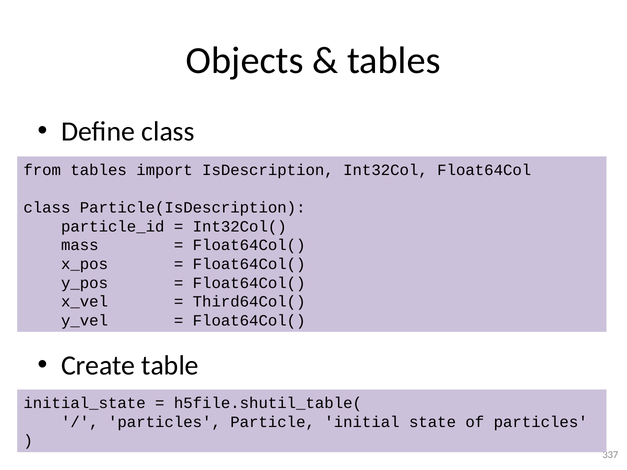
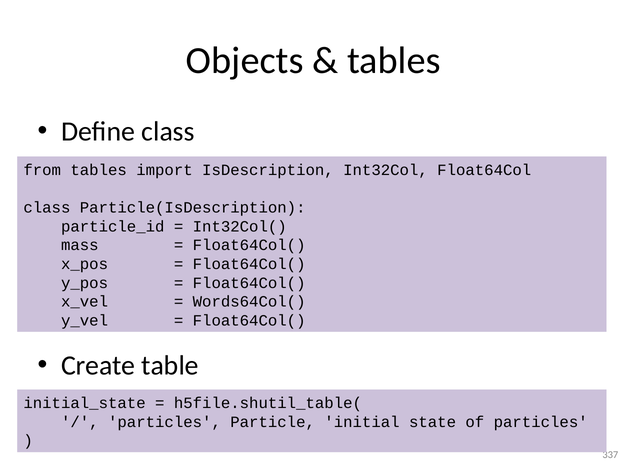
Third64Col(: Third64Col( -> Words64Col(
